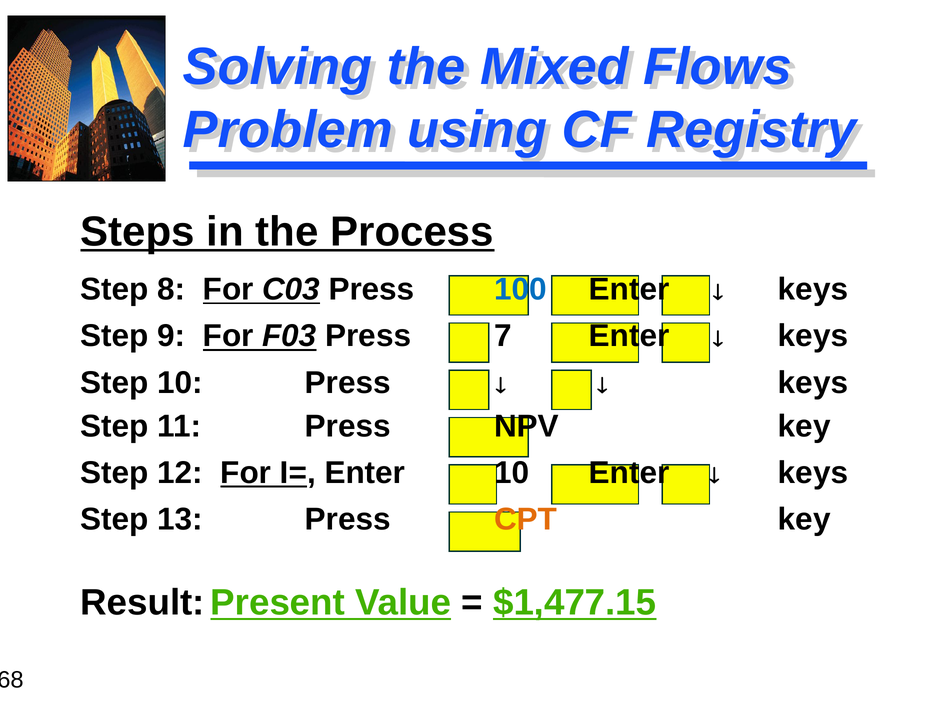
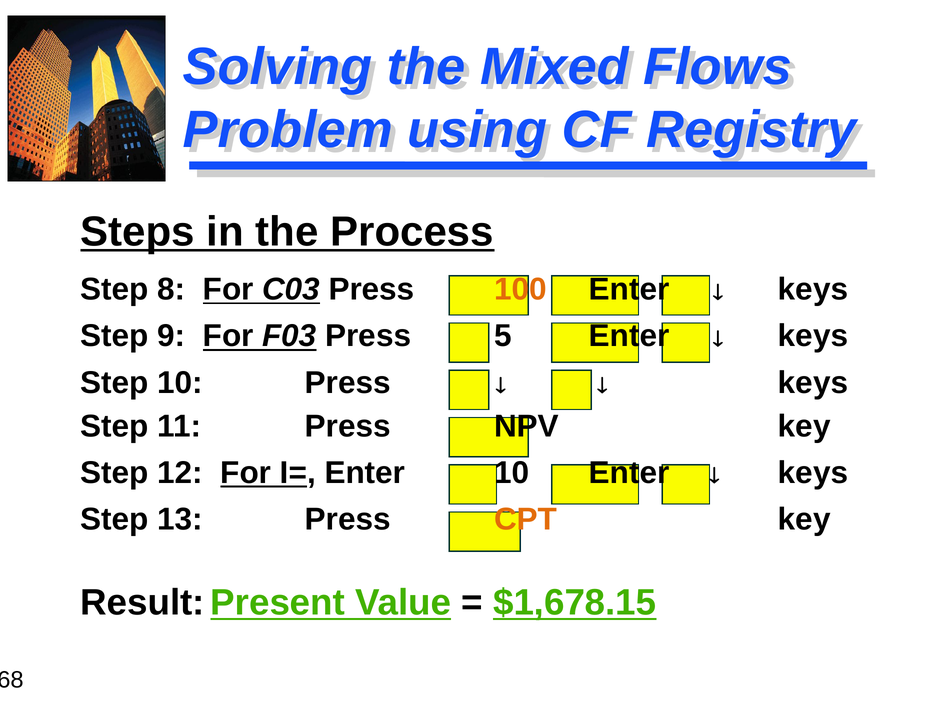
100 colour: blue -> orange
7: 7 -> 5
$1,477.15: $1,477.15 -> $1,678.15
